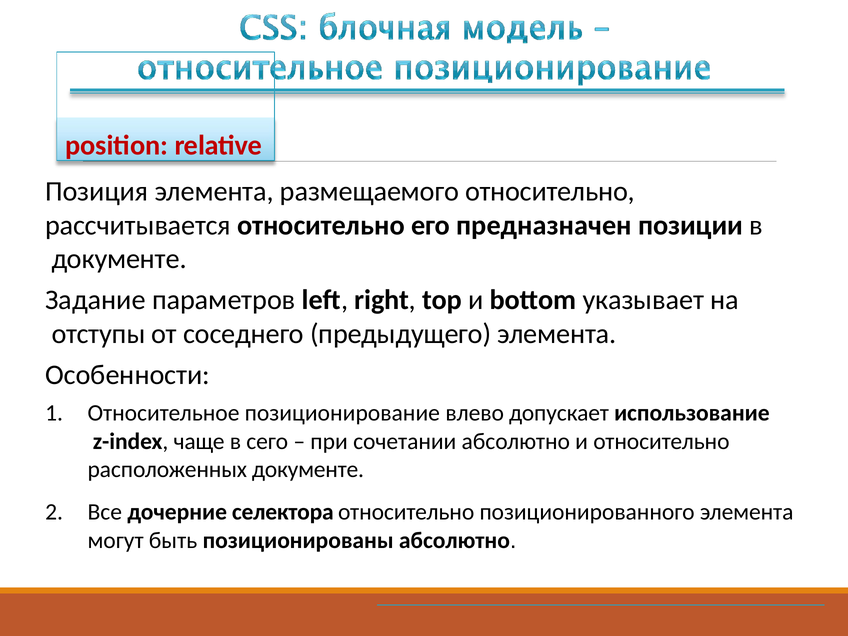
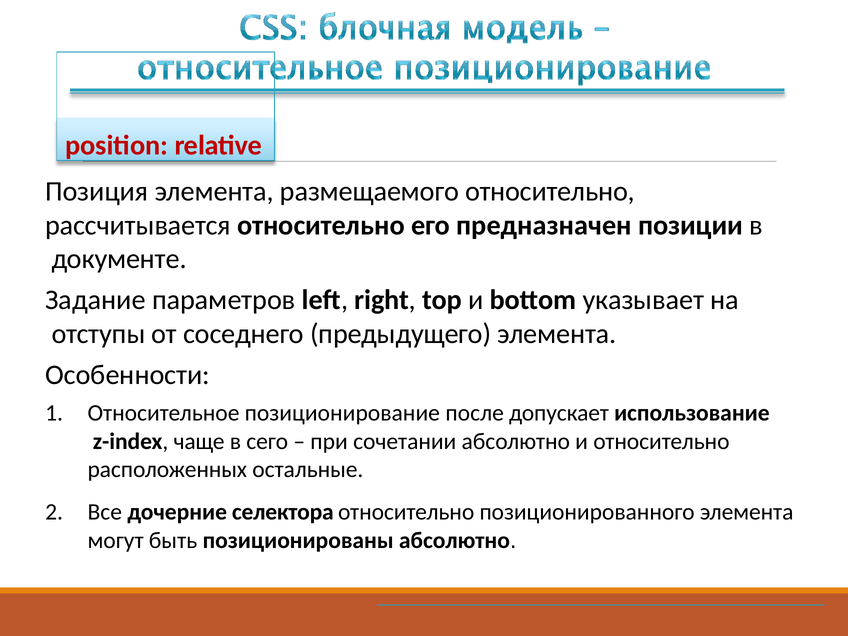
влево: влево -> после
расположенных документе: документе -> остальные
